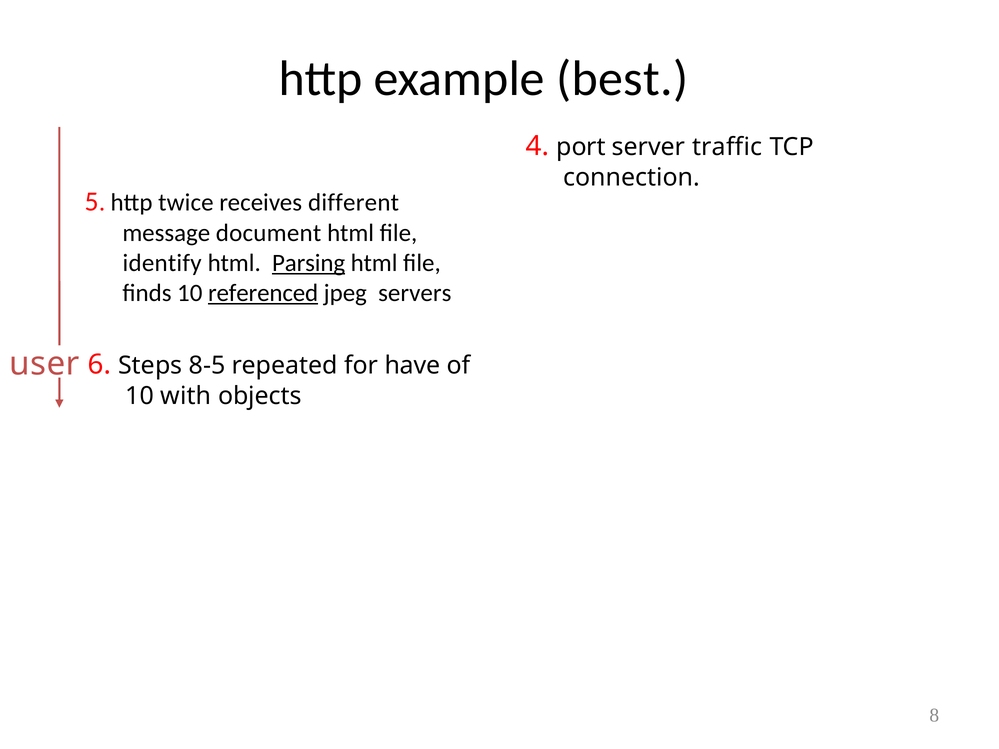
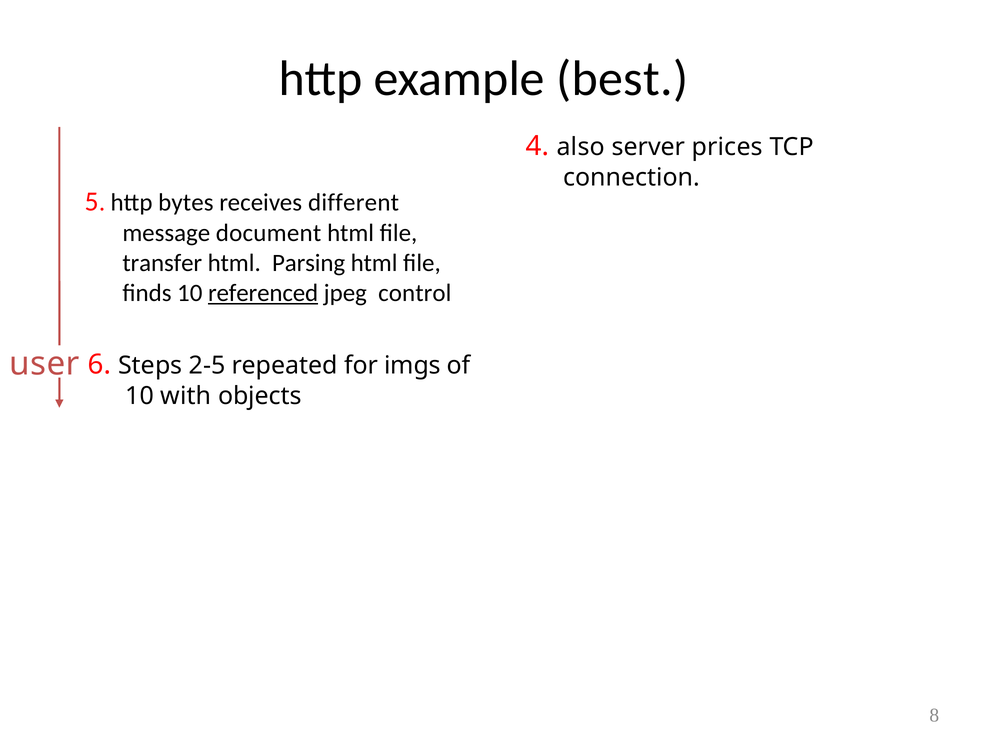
port: port -> also
traffic: traffic -> prices
twice: twice -> bytes
identify: identify -> transfer
Parsing underline: present -> none
servers: servers -> control
8-5: 8-5 -> 2-5
have: have -> imgs
